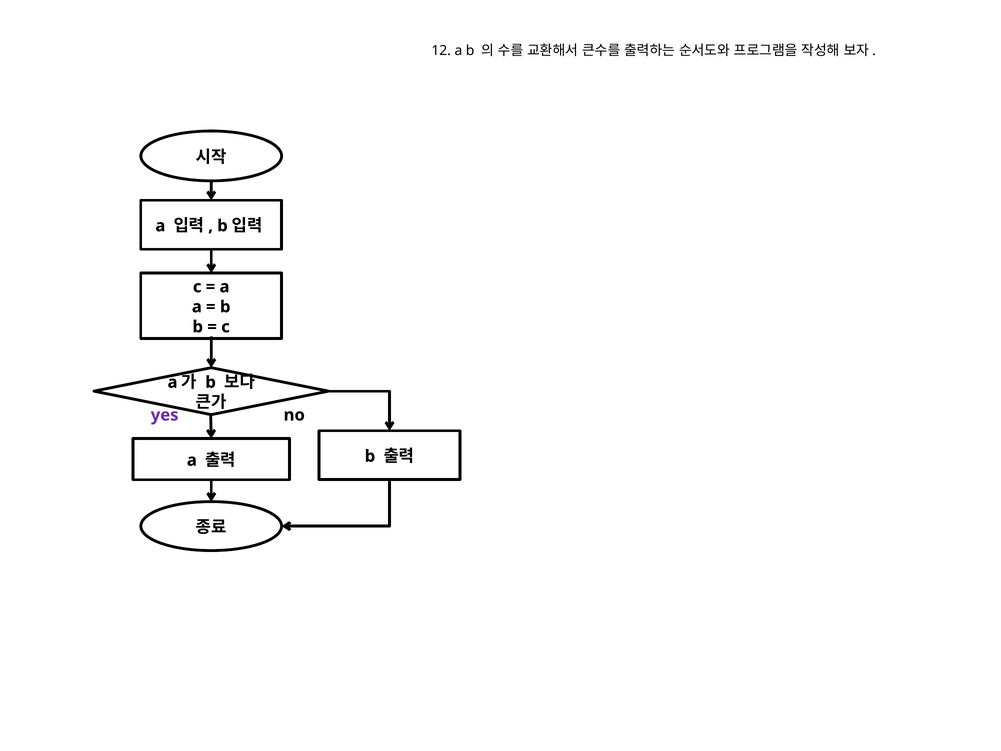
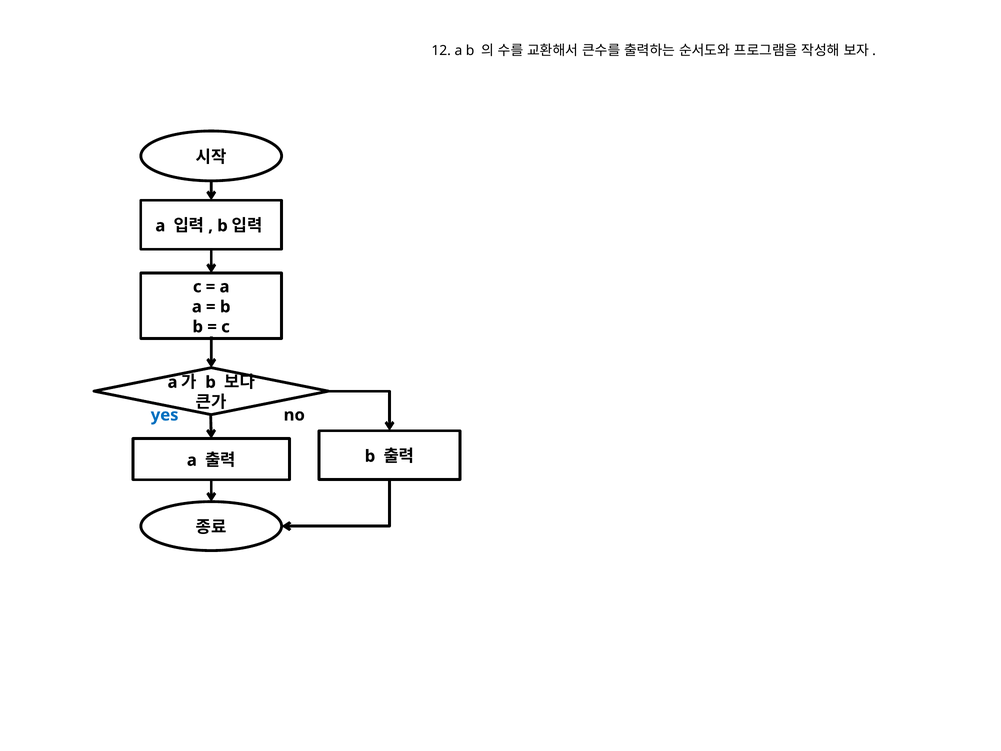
yes colour: purple -> blue
